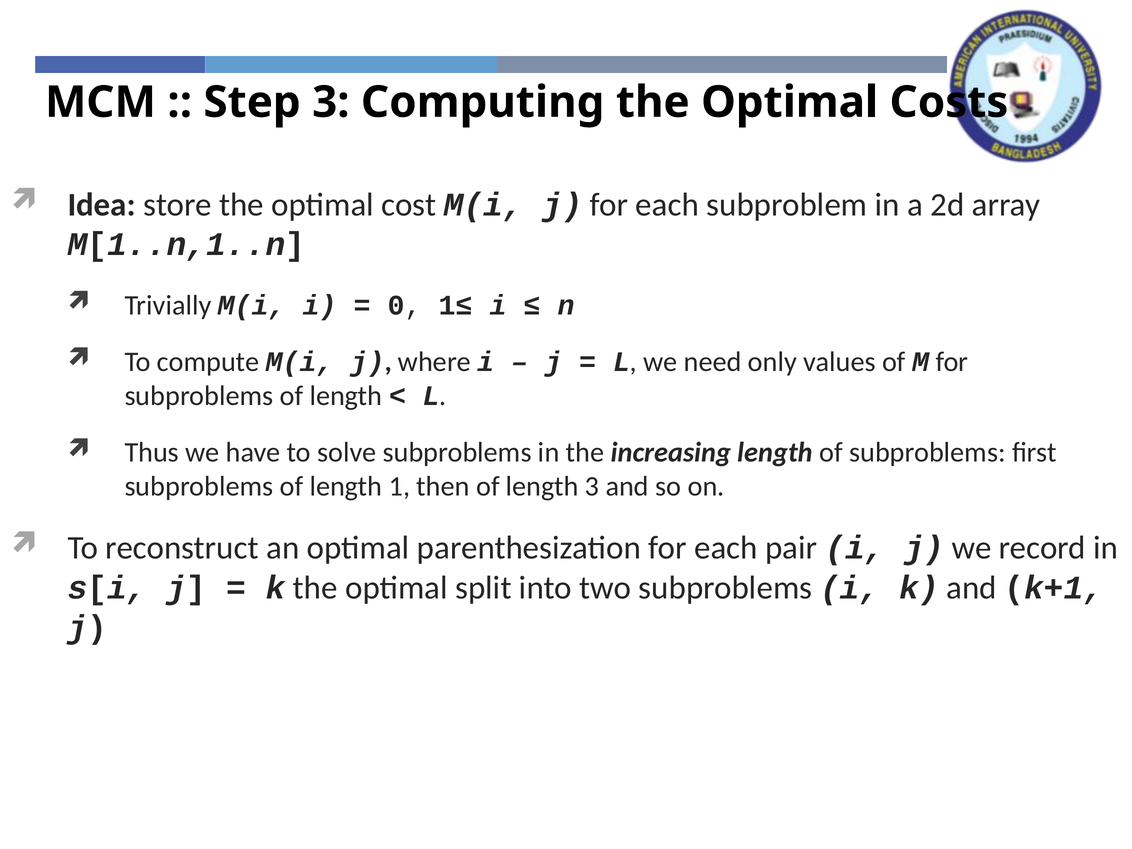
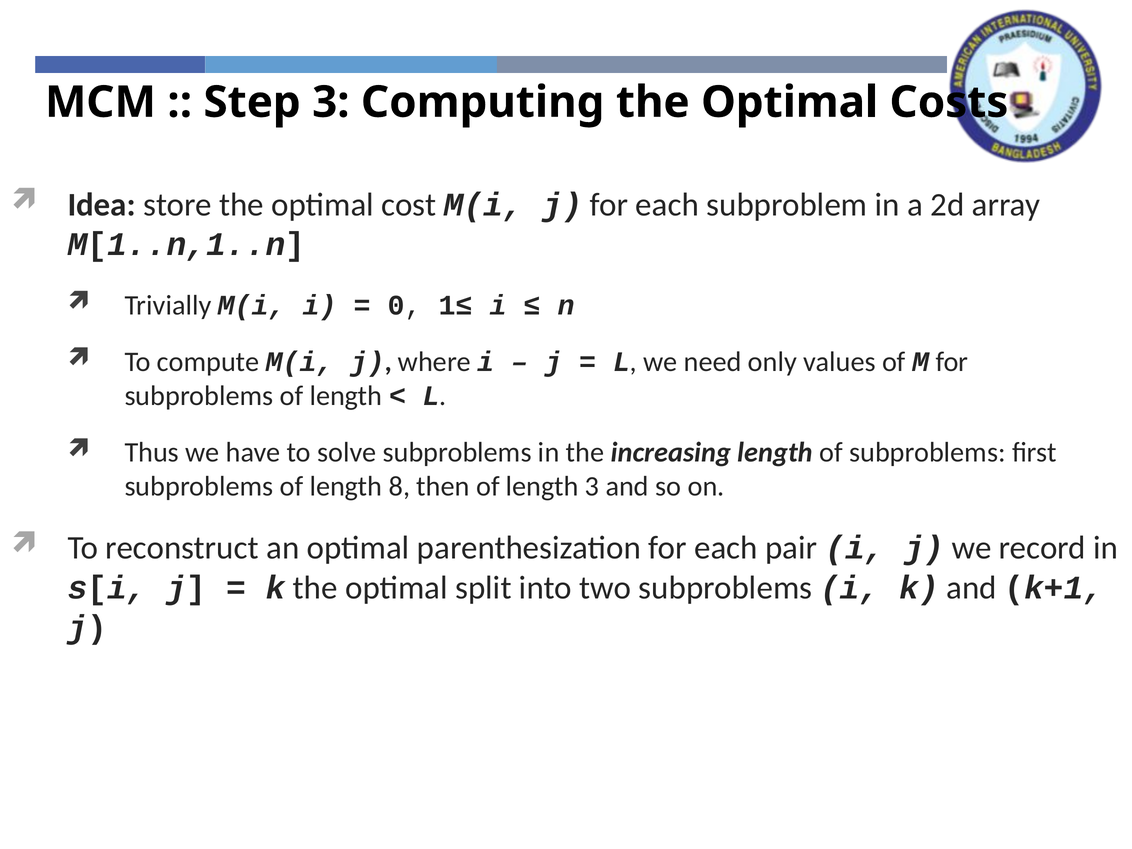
1: 1 -> 8
